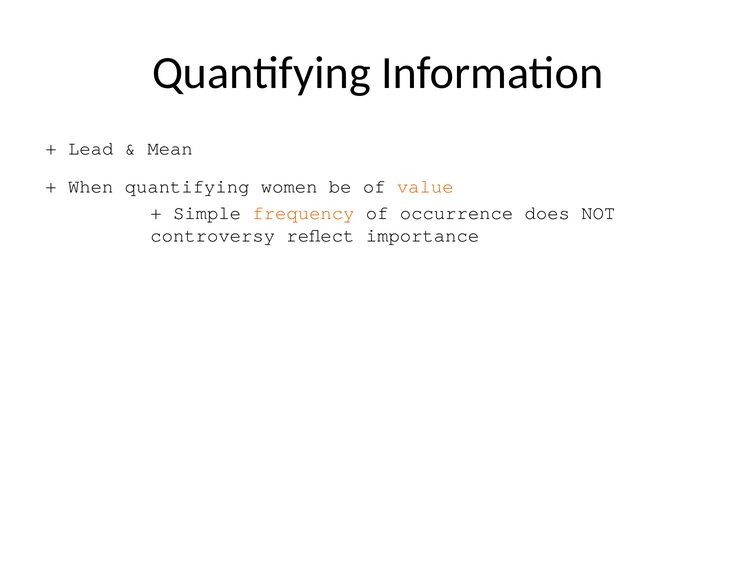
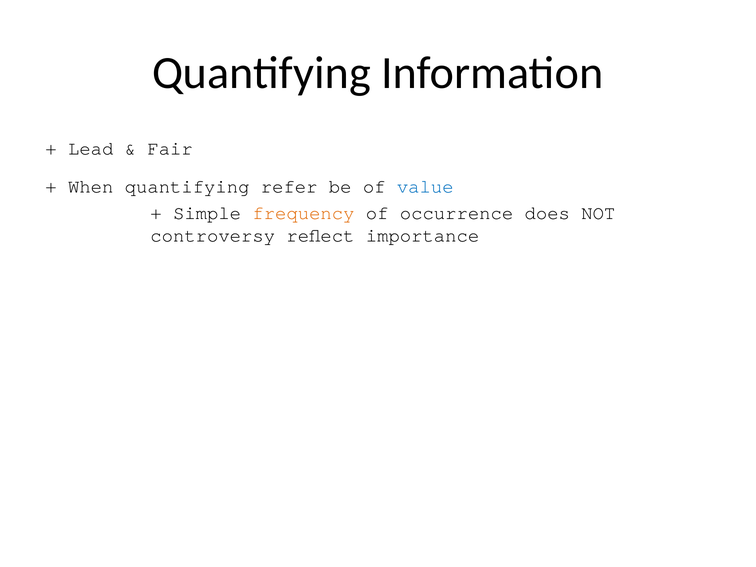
Mean: Mean -> Fair
women: women -> refer
value colour: orange -> blue
